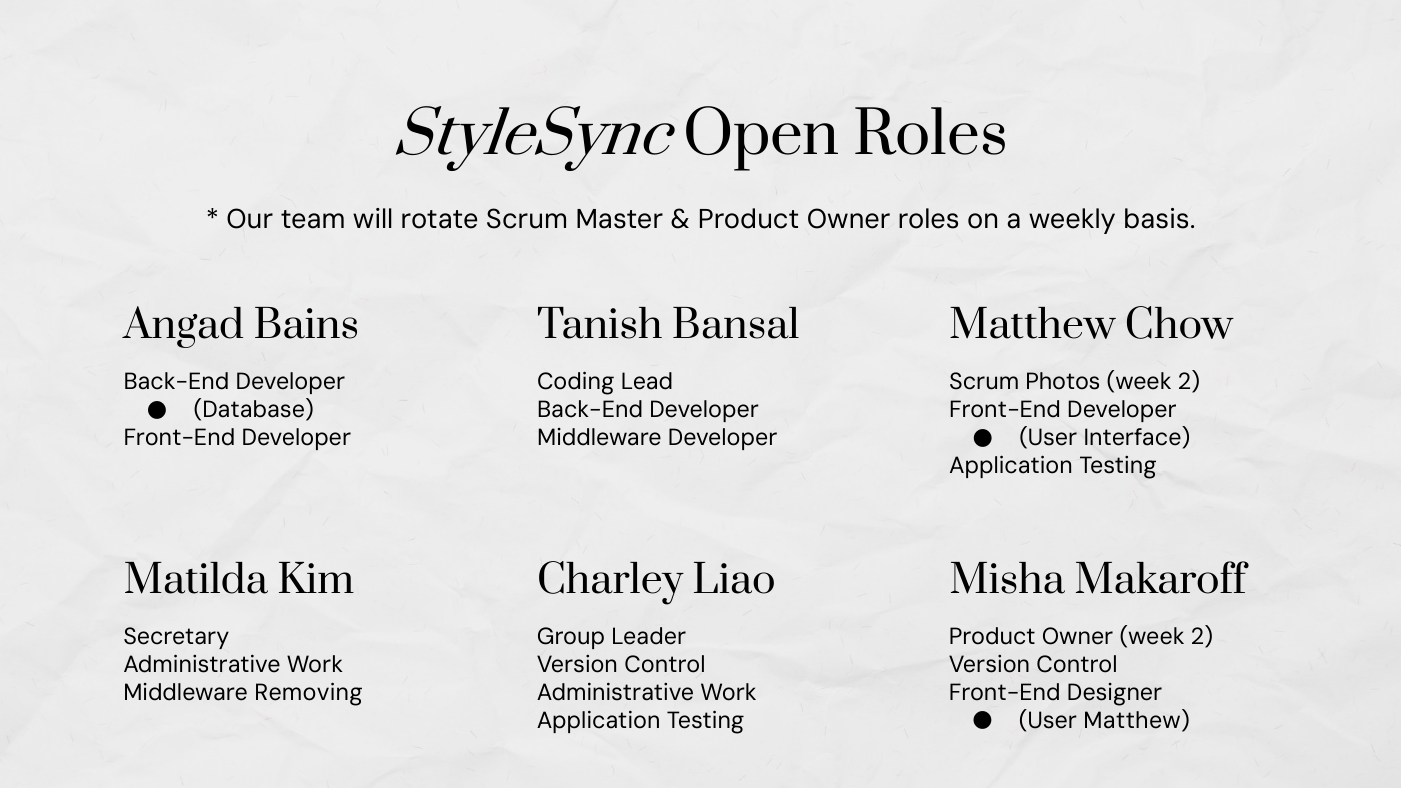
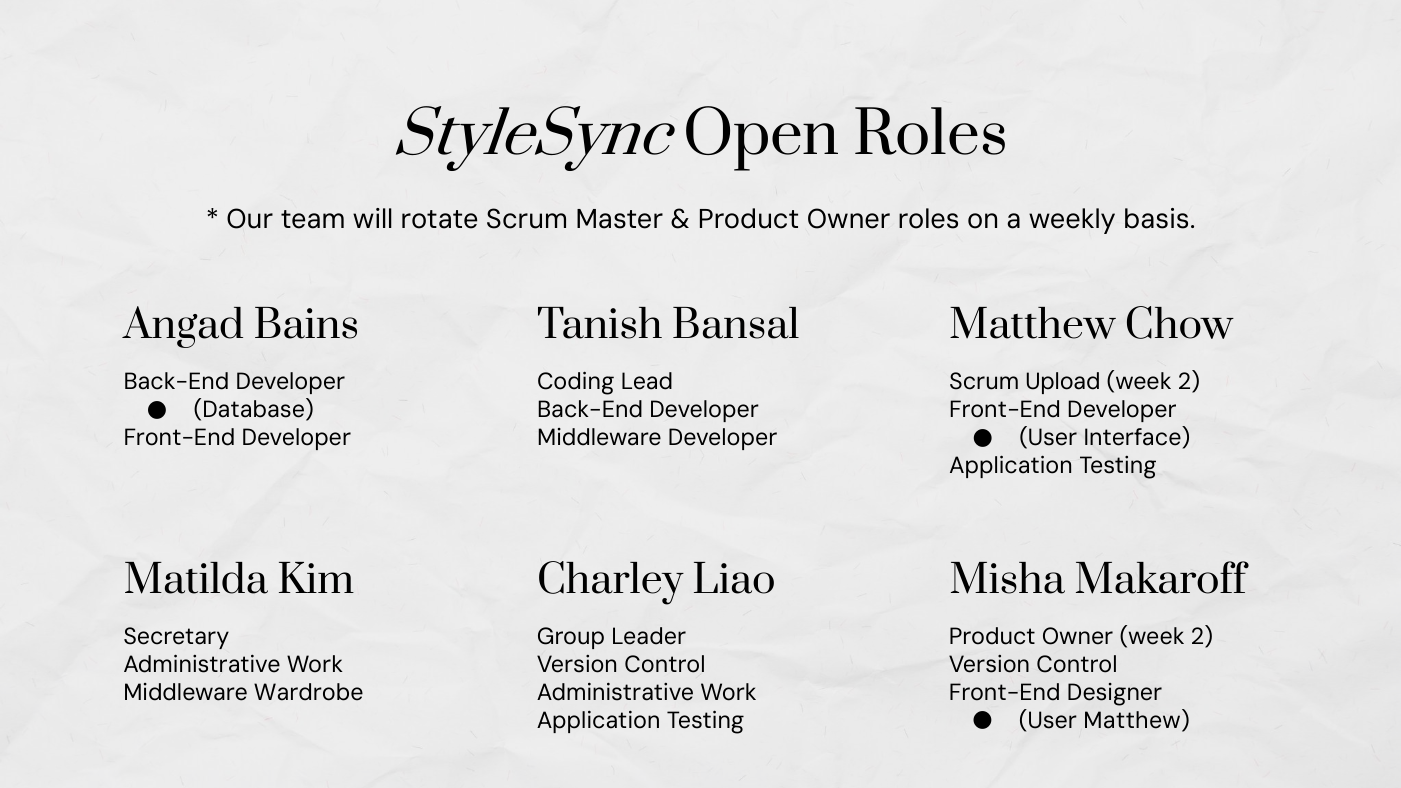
Photos: Photos -> Upload
Removing: Removing -> Wardrobe
